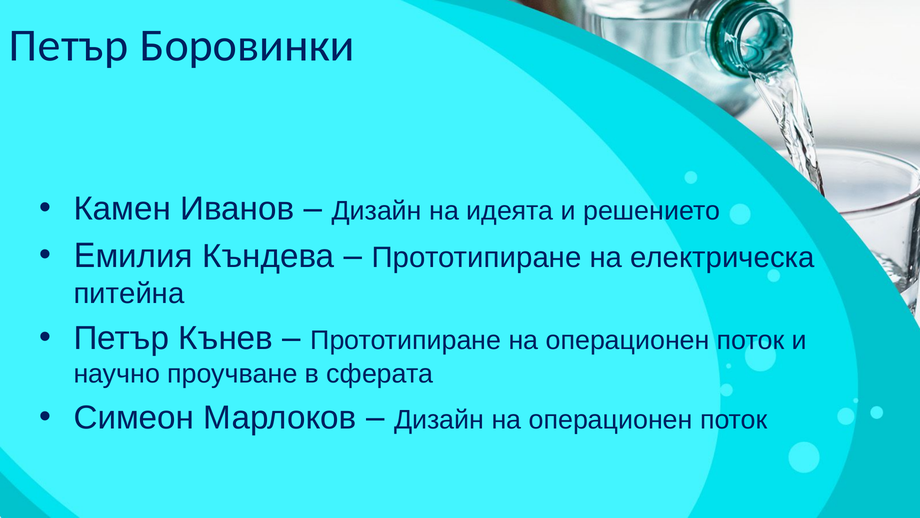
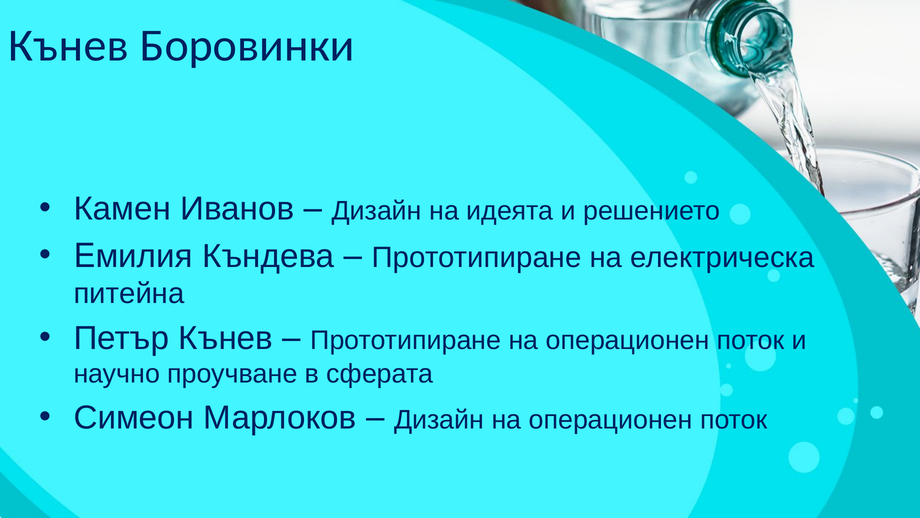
Петър at (69, 46): Петър -> Кънев
